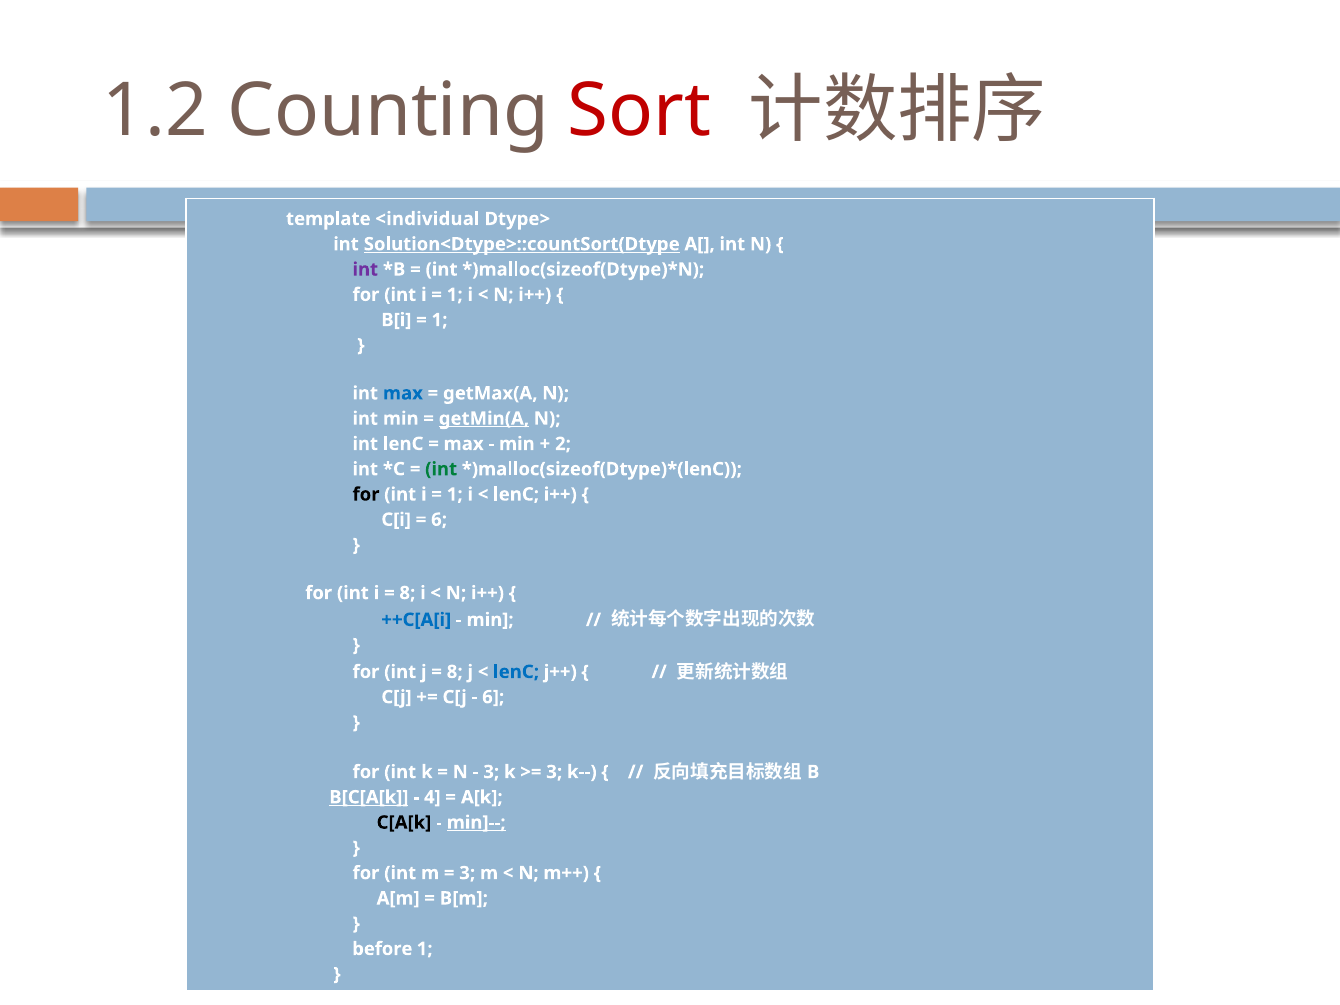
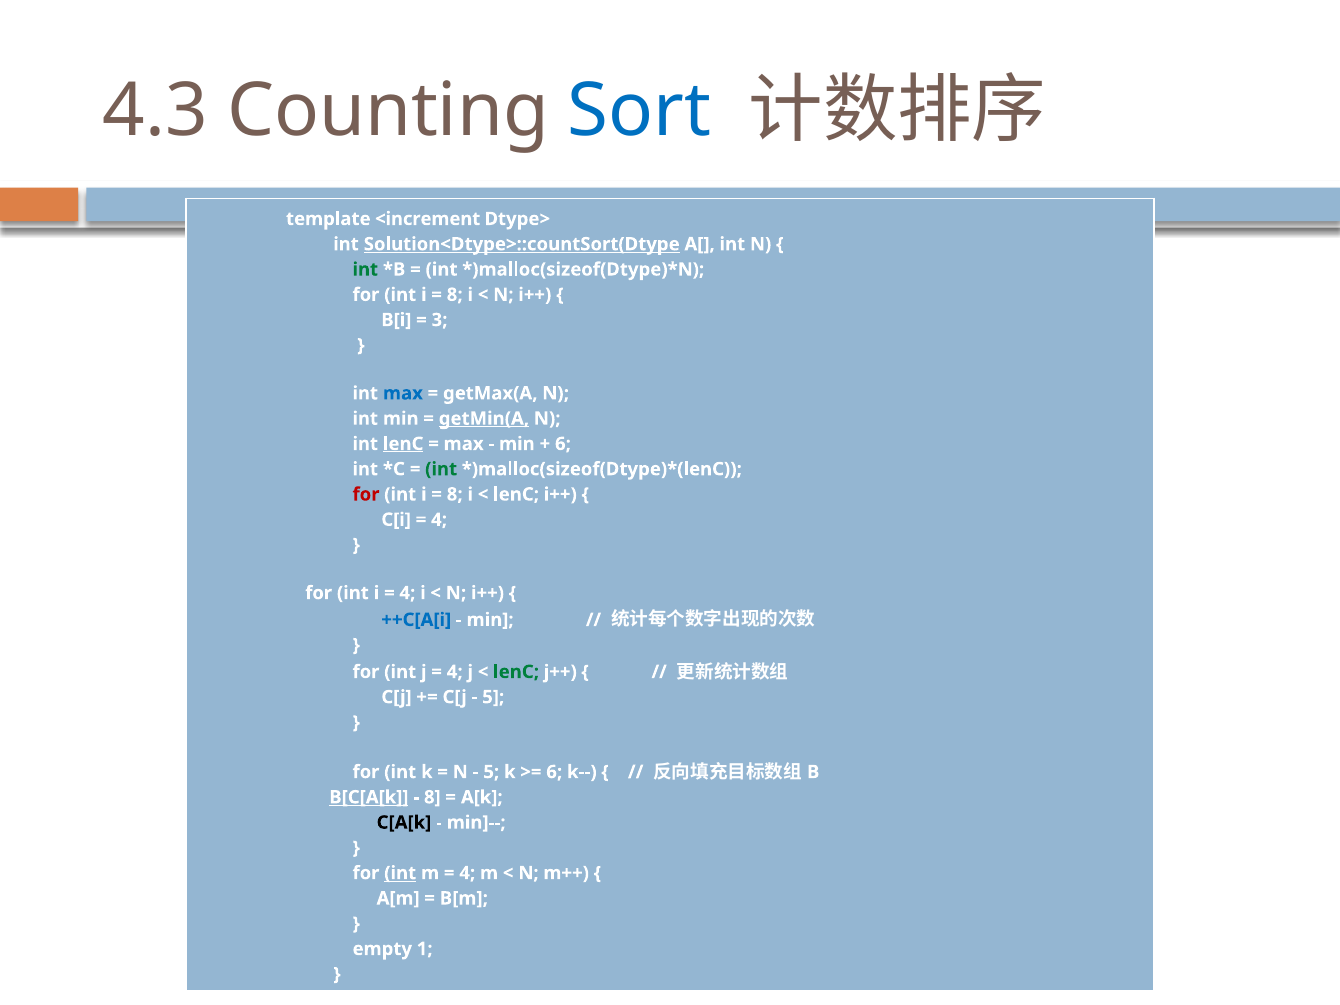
1.2: 1.2 -> 4.3
Sort colour: red -> blue
<individual: <individual -> <increment
int at (365, 269) colour: purple -> green
1 at (455, 295): 1 -> 8
1 at (440, 320): 1 -> 3
lenC at (403, 444) underline: none -> present
2 at (563, 444): 2 -> 6
for at (366, 494) colour: black -> red
1 at (455, 494): 1 -> 8
6 at (439, 520): 6 -> 4
8 at (407, 593): 8 -> 4
8 at (455, 672): 8 -> 4
lenC at (516, 672) colour: blue -> green
6 at (493, 697): 6 -> 5
3 at (491, 772): 3 -> 5
3 at (554, 772): 3 -> 6
4 at (432, 797): 4 -> 8
min]-- underline: present -> none
int at (400, 873) underline: none -> present
3 at (467, 873): 3 -> 4
before: before -> empty
